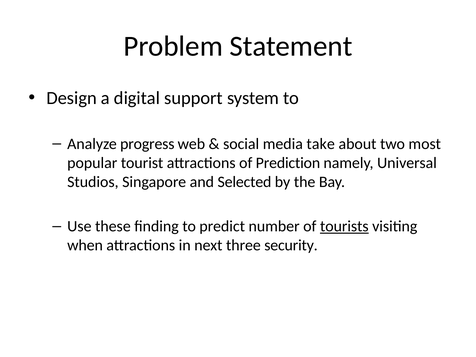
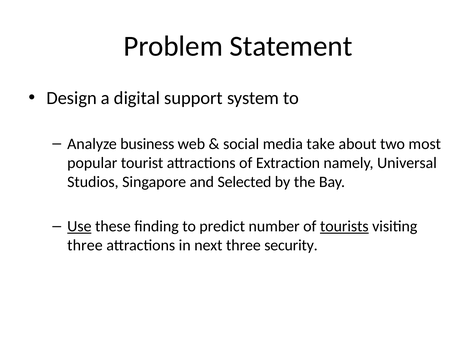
progress: progress -> business
Prediction: Prediction -> Extraction
Use underline: none -> present
when at (85, 245): when -> three
